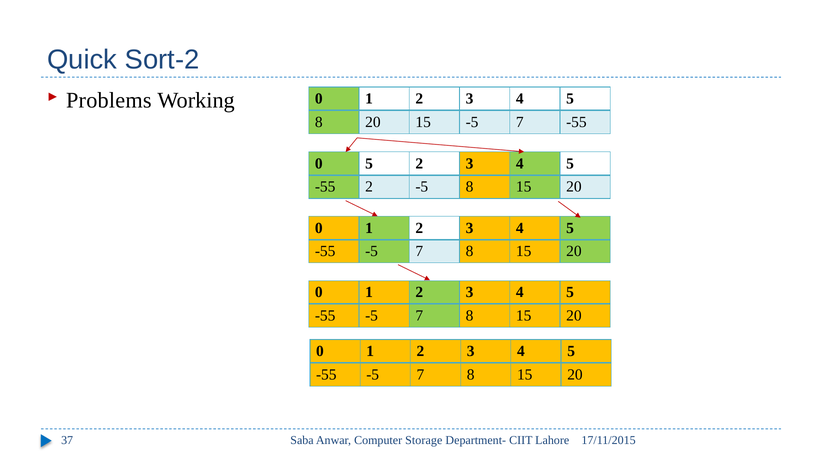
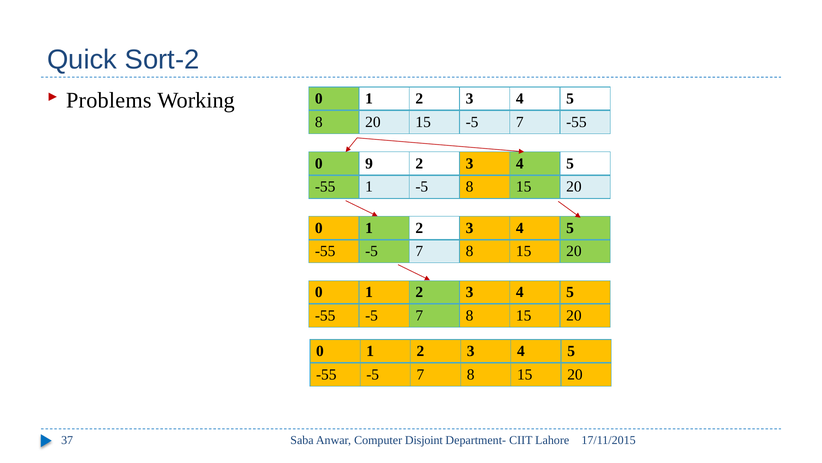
0 5: 5 -> 9
-55 2: 2 -> 1
Storage: Storage -> Disjoint
